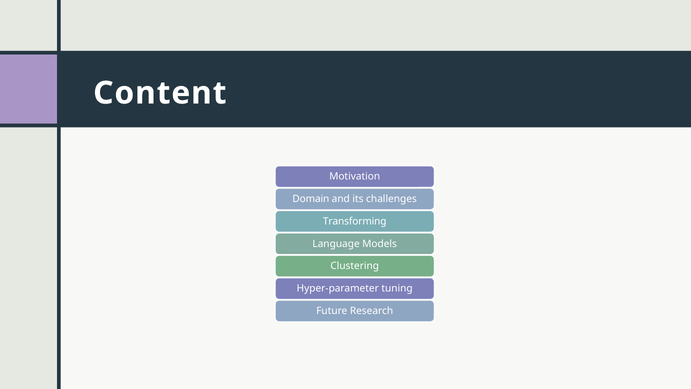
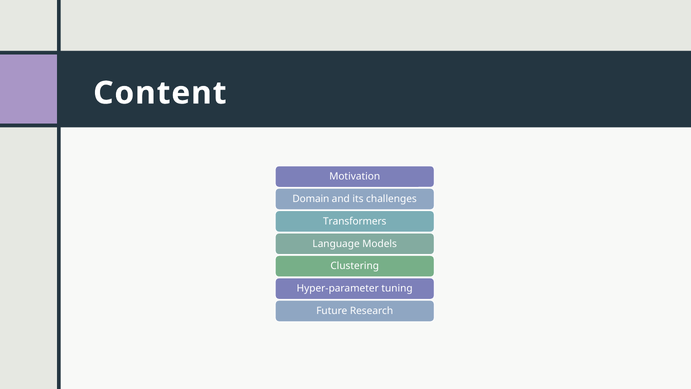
Transforming: Transforming -> Transformers
